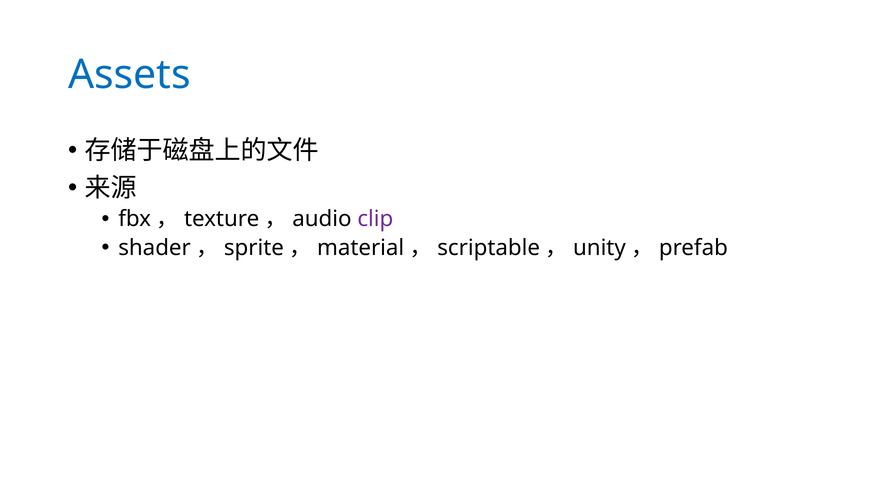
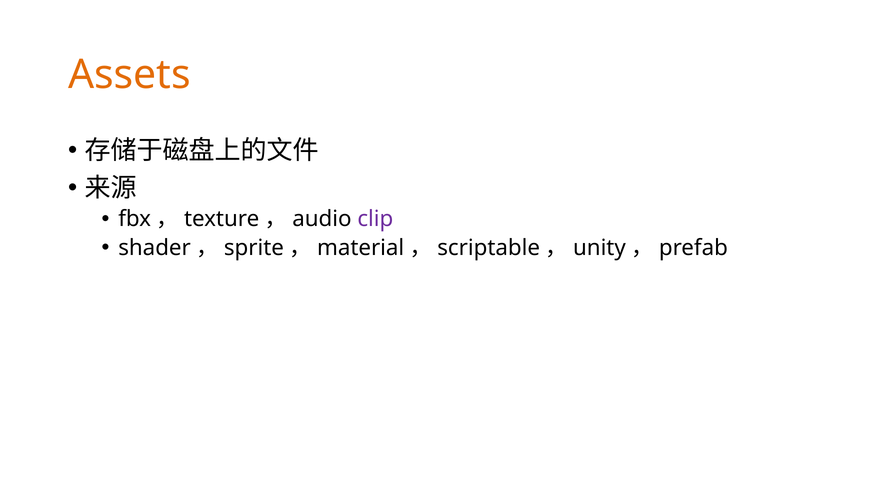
Assets colour: blue -> orange
